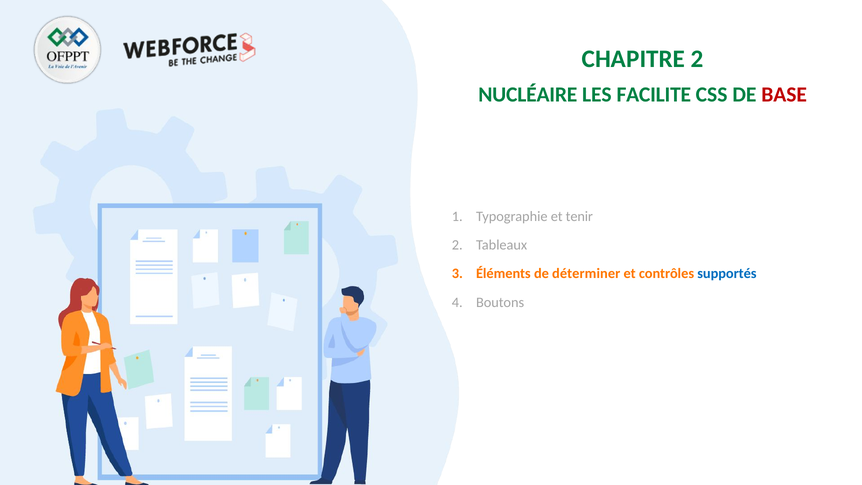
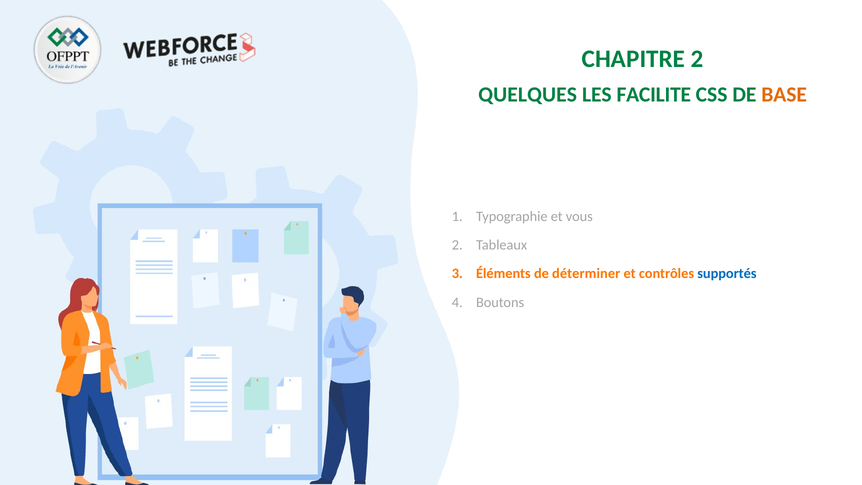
NUCLÉAIRE: NUCLÉAIRE -> QUELQUES
BASE colour: red -> orange
tenir: tenir -> vous
